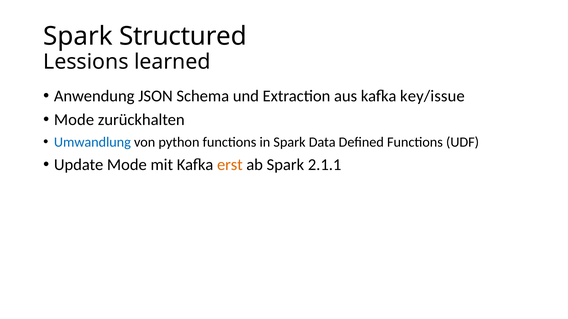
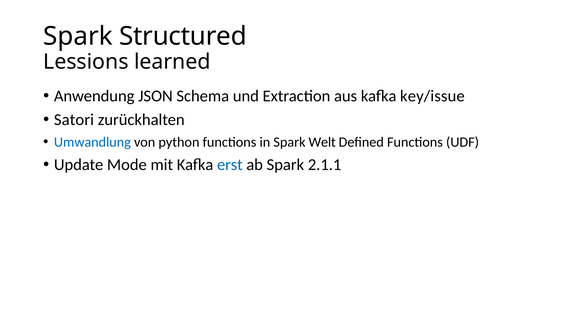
Mode at (74, 120): Mode -> Satori
Data: Data -> Welt
erst colour: orange -> blue
